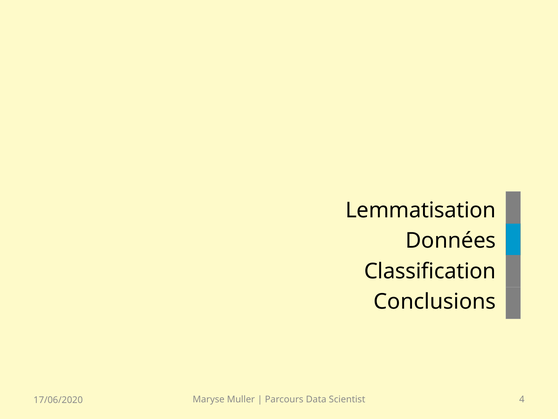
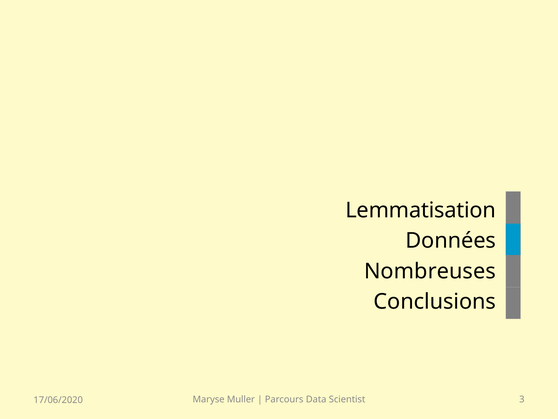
Classification: Classification -> Nombreuses
4: 4 -> 3
